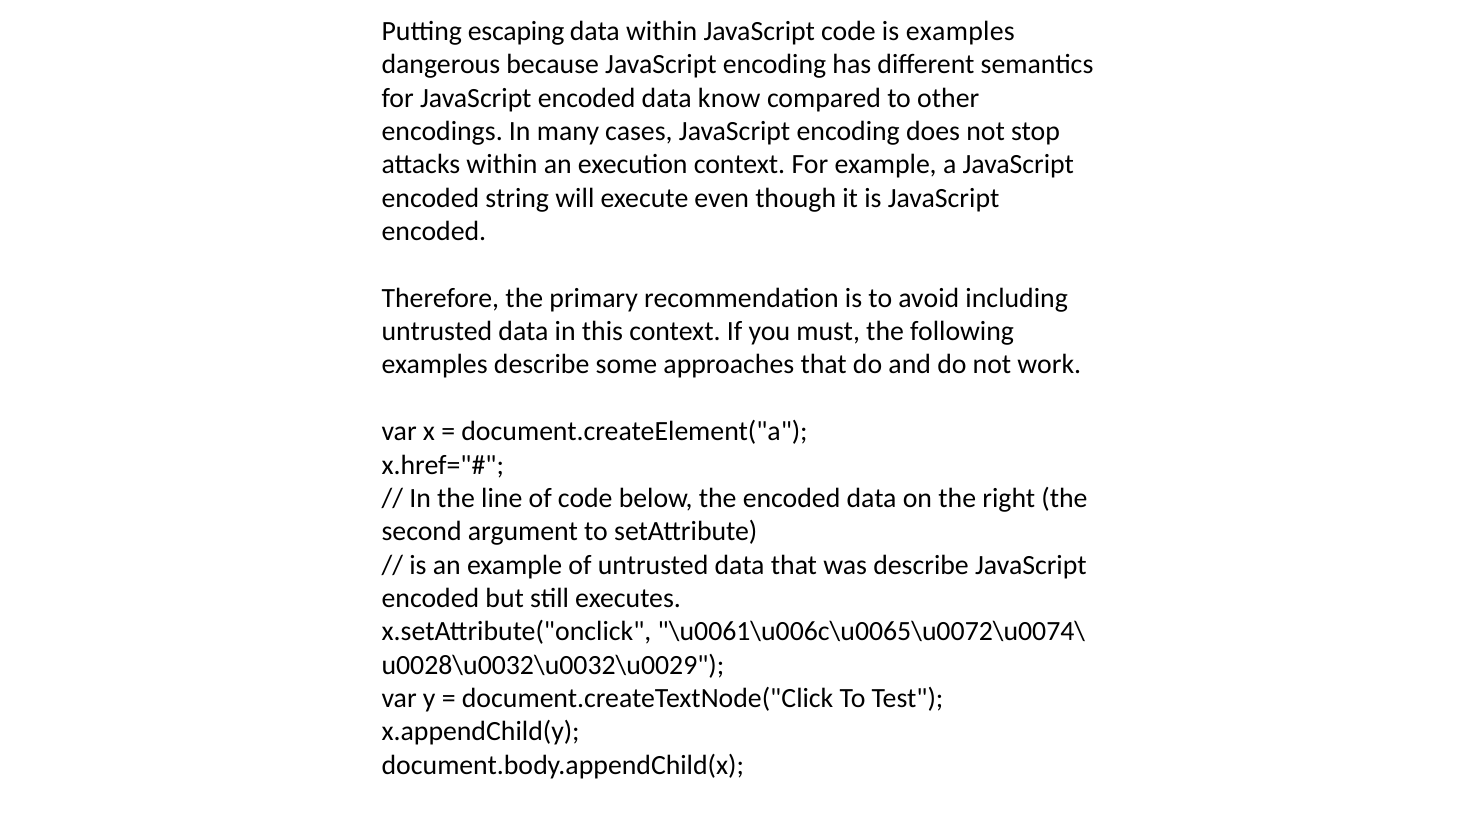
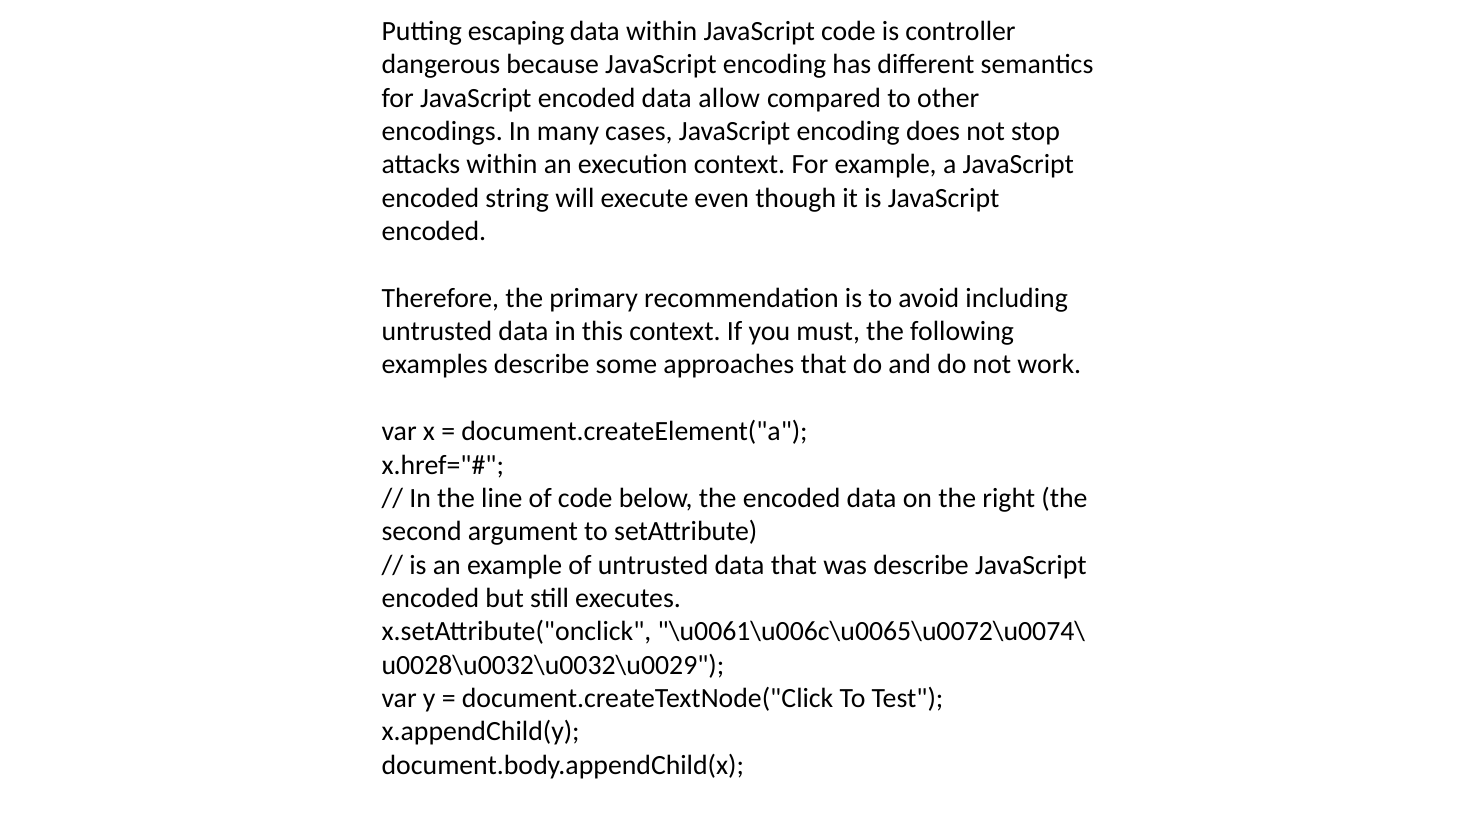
is examples: examples -> controller
know: know -> allow
